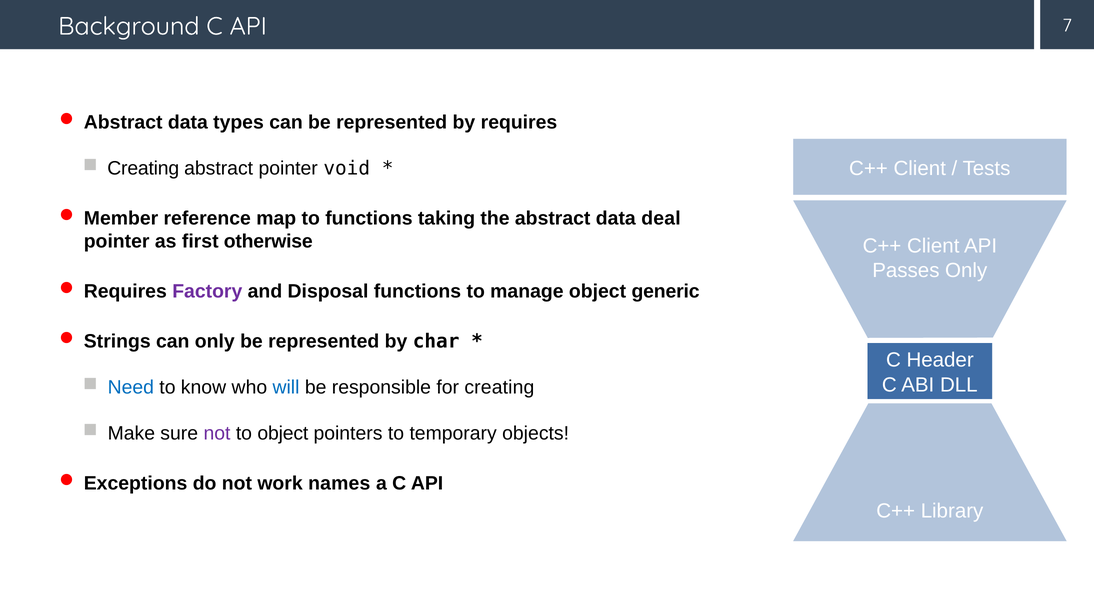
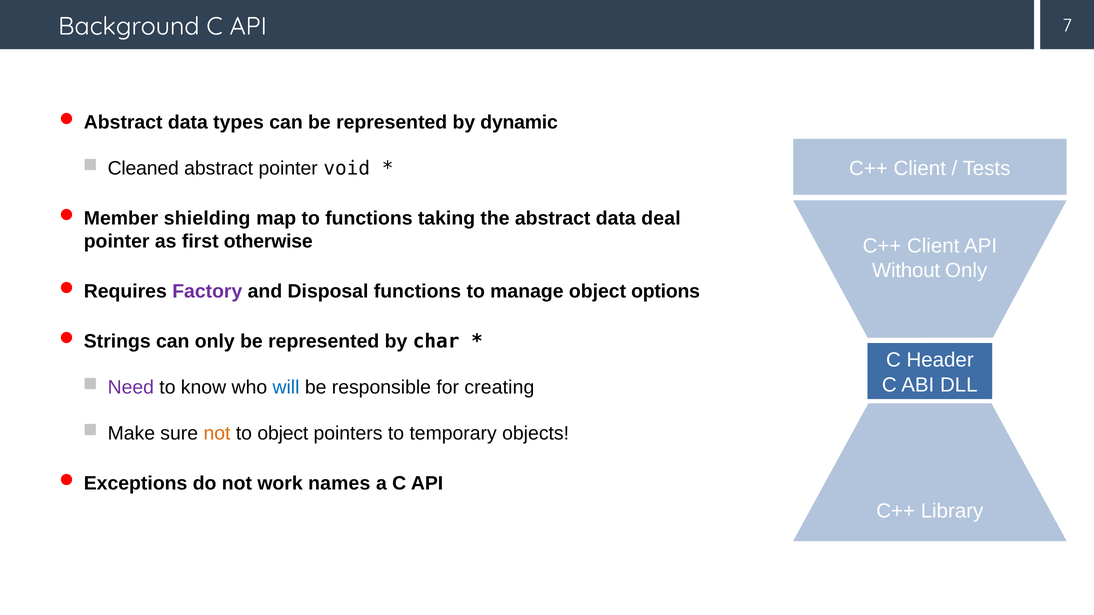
by requires: requires -> dynamic
Creating at (143, 169): Creating -> Cleaned
reference: reference -> shielding
Passes: Passes -> Without
generic: generic -> options
Need colour: blue -> purple
not at (217, 434) colour: purple -> orange
